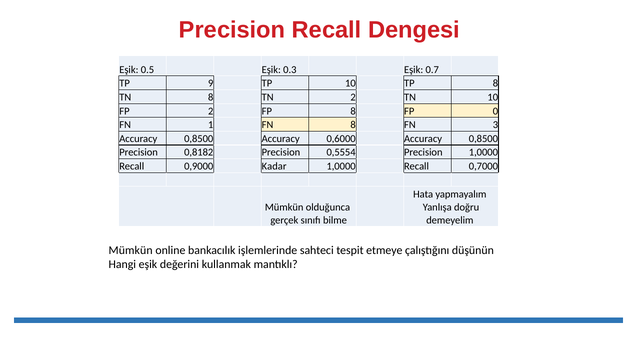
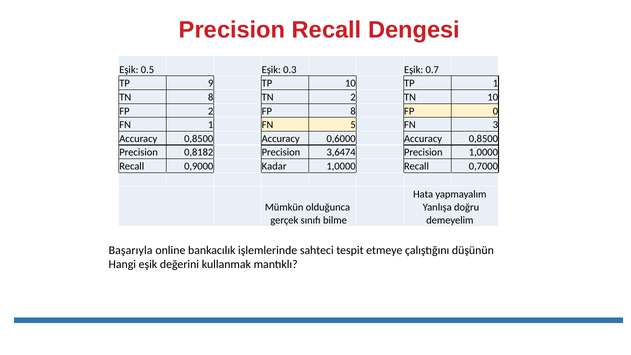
TP 8: 8 -> 1
FN 8: 8 -> 5
0,5554: 0,5554 -> 3,6474
Mümkün at (131, 250): Mümkün -> Başarıyla
